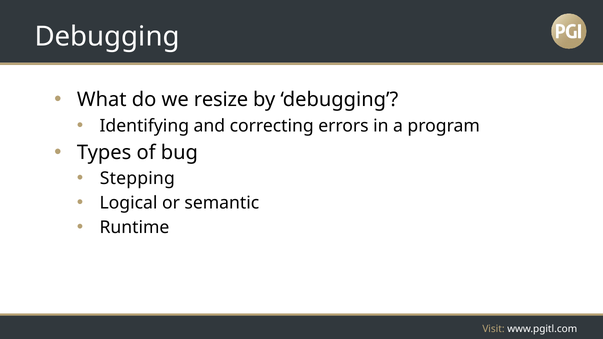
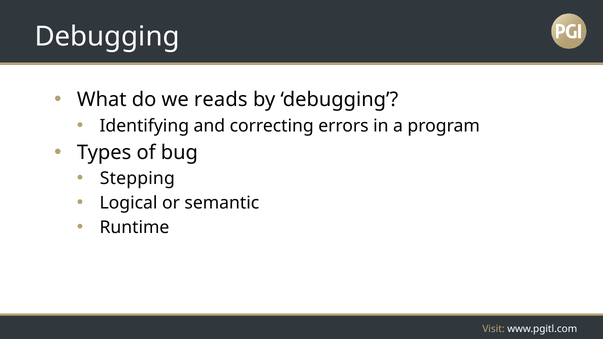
resize: resize -> reads
